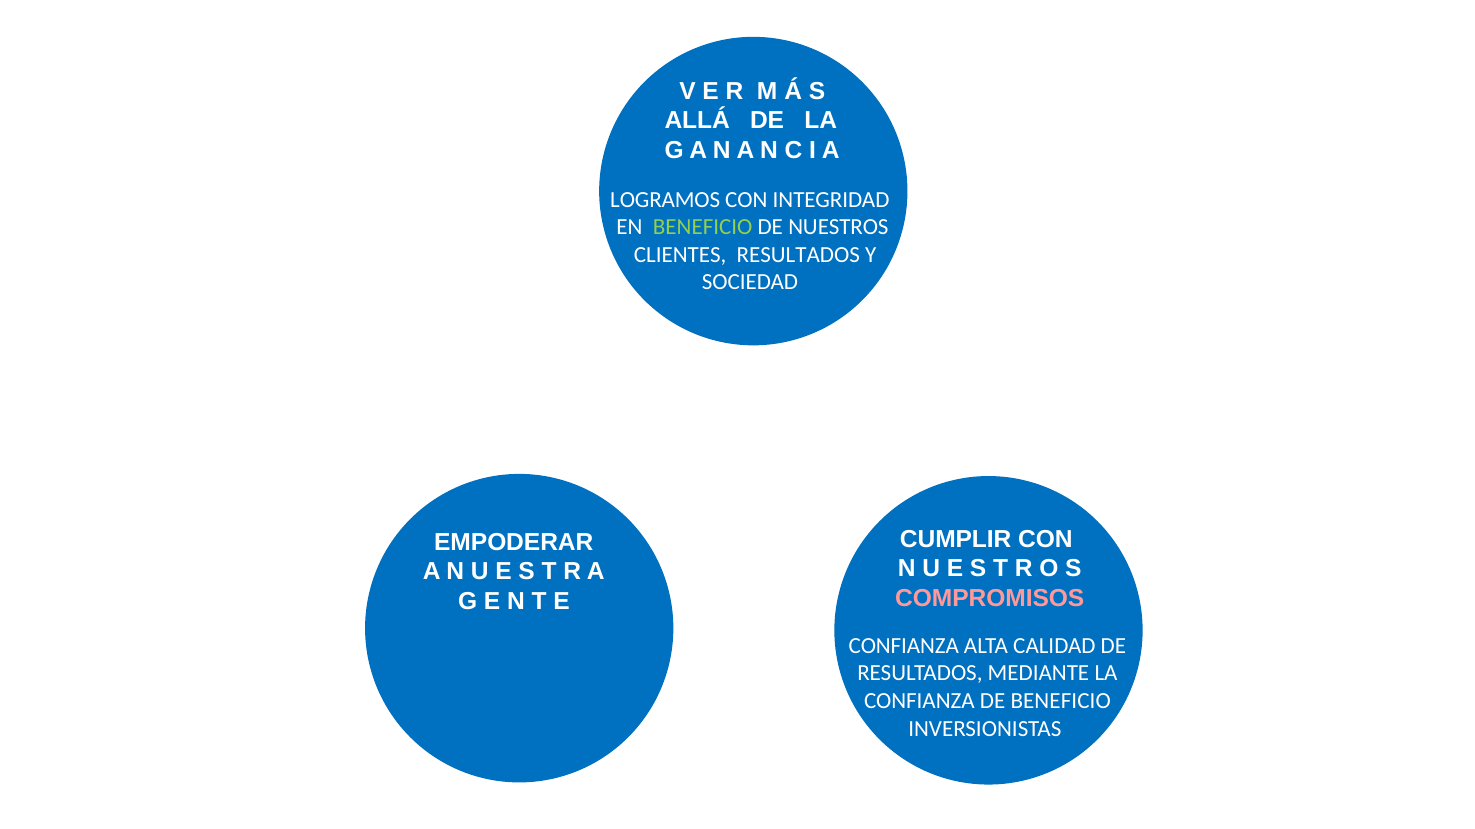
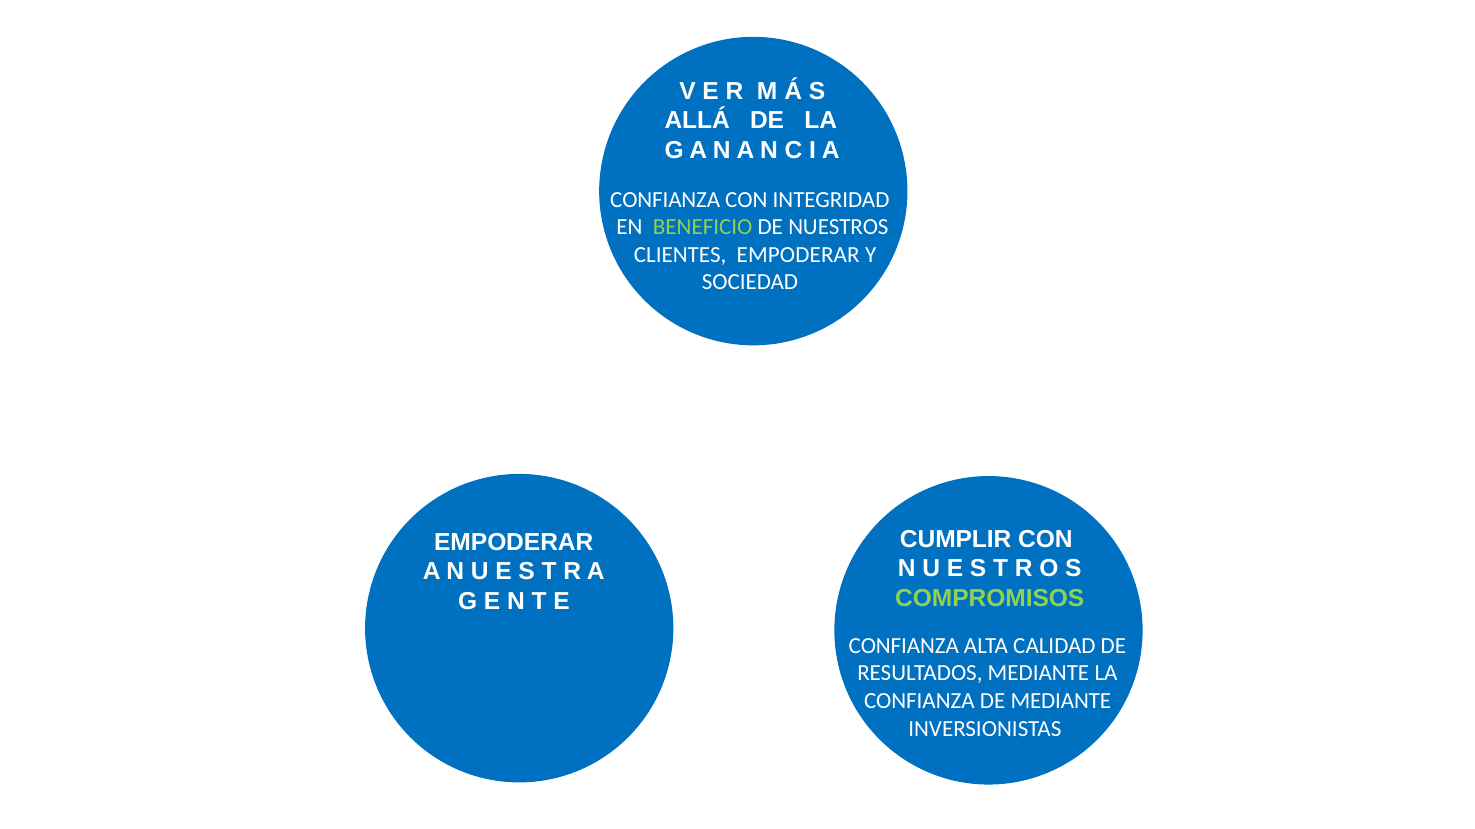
LOGRAMOS at (665, 200): LOGRAMOS -> CONFIANZA
CLIENTES RESULTADOS: RESULTADOS -> EMPODERAR
COMPROMISOS colour: pink -> light green
DE BENEFICIO: BENEFICIO -> MEDIANTE
